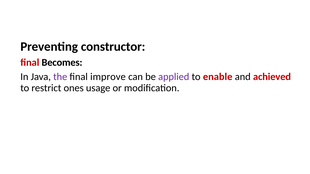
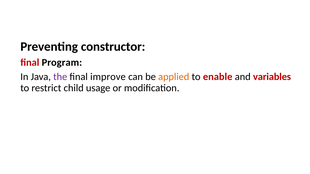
Becomes: Becomes -> Program
applied colour: purple -> orange
achieved: achieved -> variables
ones: ones -> child
